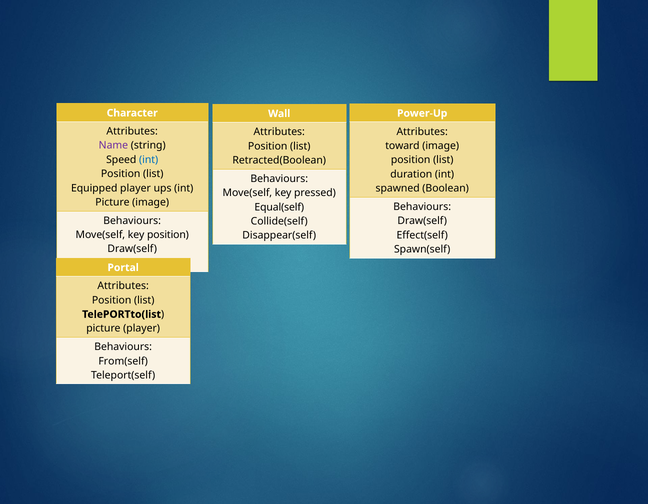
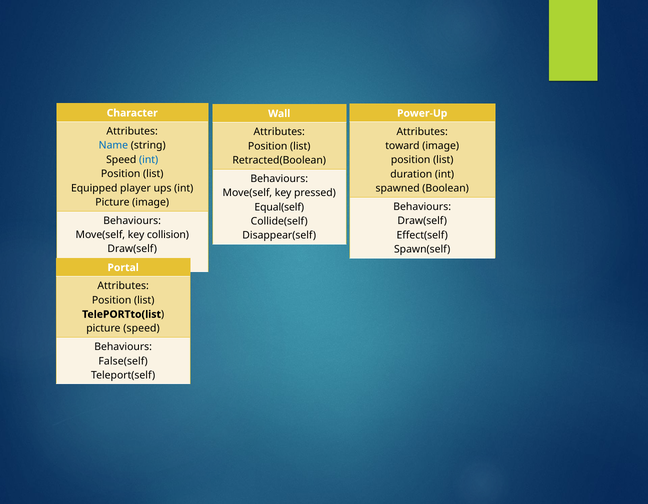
Name colour: purple -> blue
key position: position -> collision
picture player: player -> speed
From(self: From(self -> False(self
